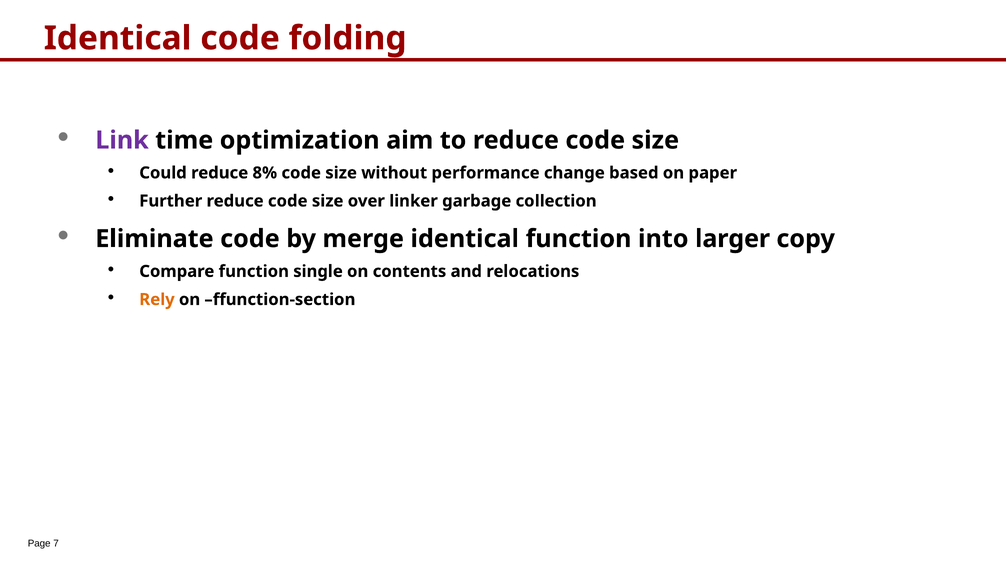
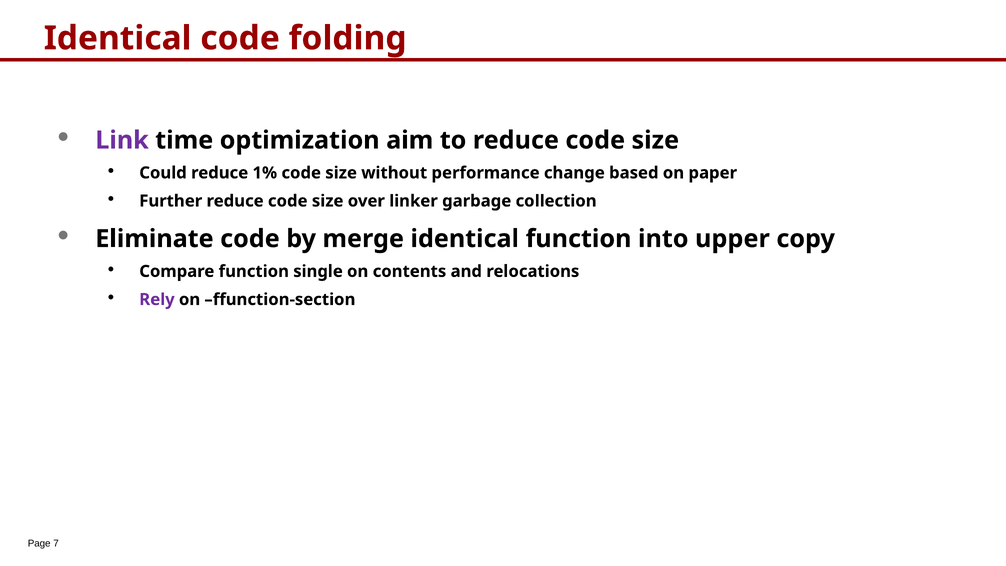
8%: 8% -> 1%
larger: larger -> upper
Rely colour: orange -> purple
